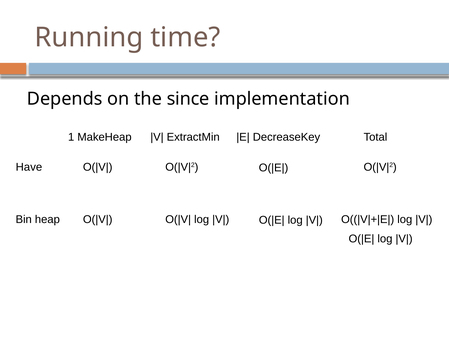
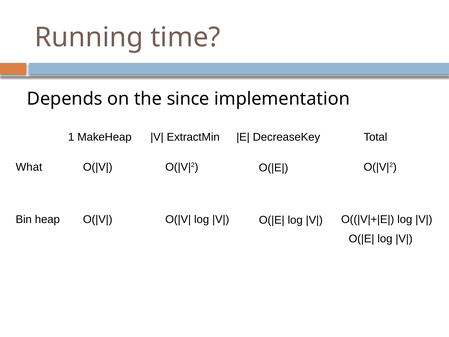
Have: Have -> What
